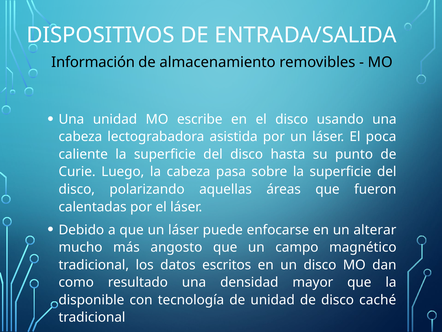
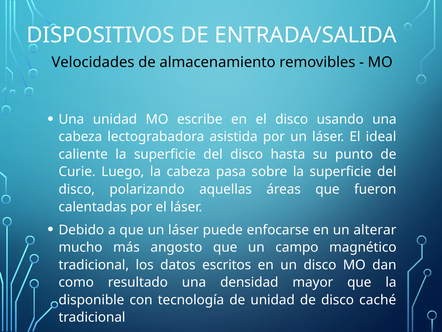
Información: Información -> Velocidades
poca: poca -> ideal
